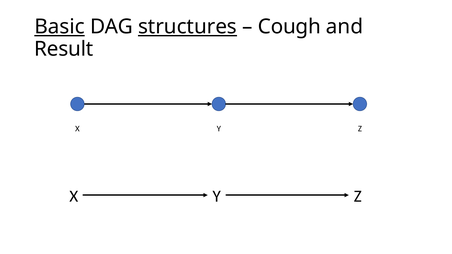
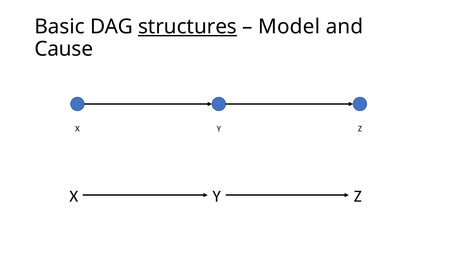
Basic underline: present -> none
Cough: Cough -> Model
Result: Result -> Cause
